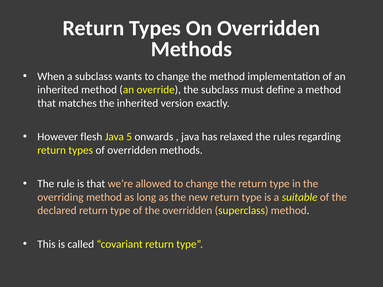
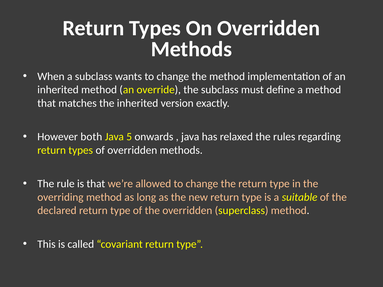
flesh: flesh -> both
